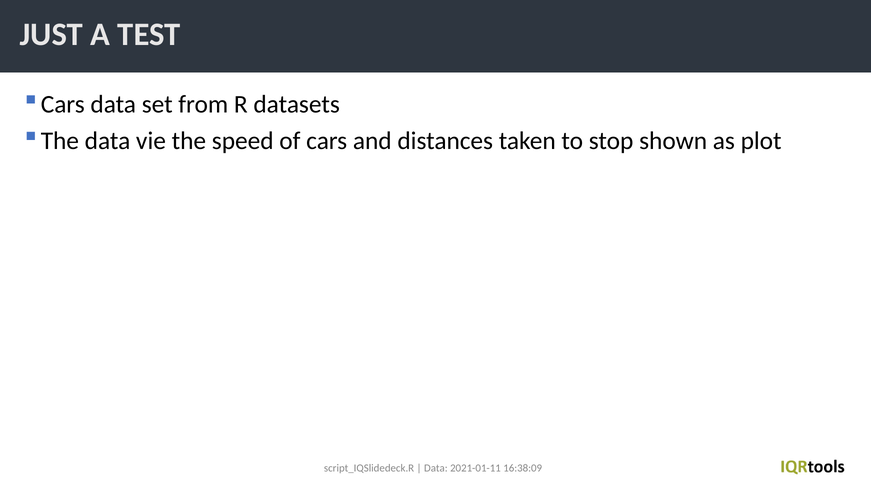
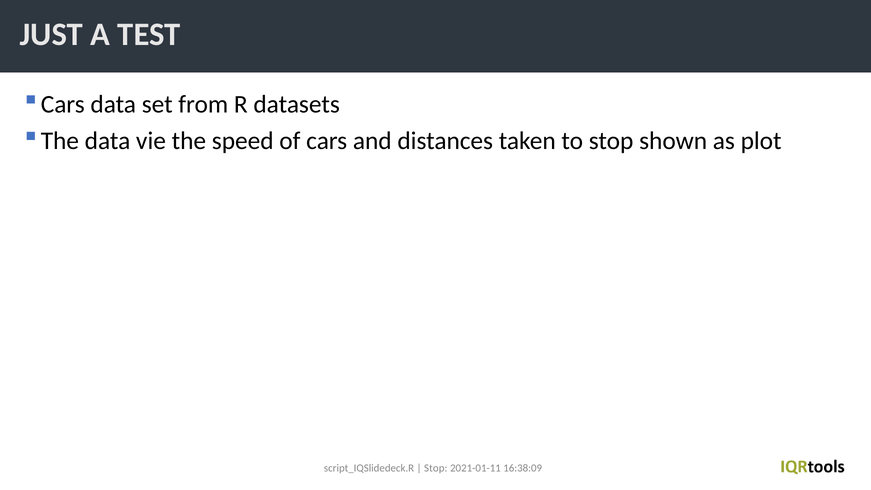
Data at (436, 468): Data -> Stop
